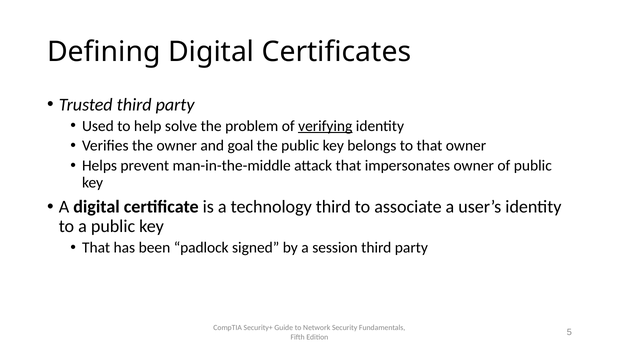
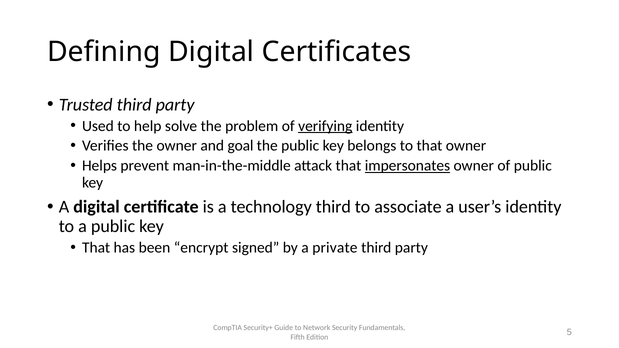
impersonates underline: none -> present
padlock: padlock -> encrypt
session: session -> private
